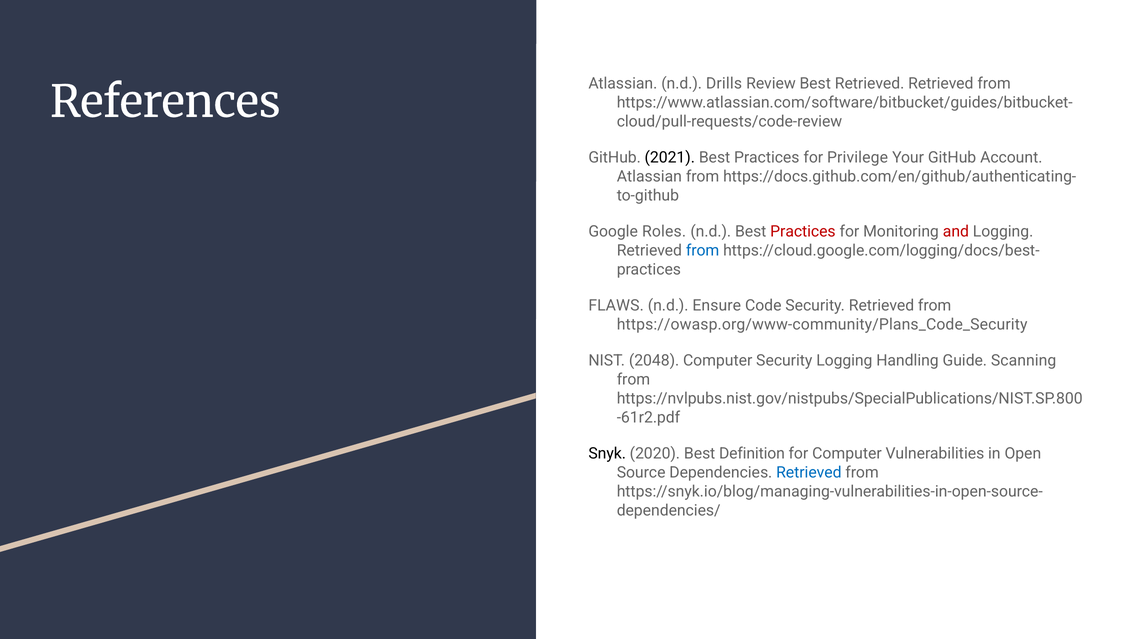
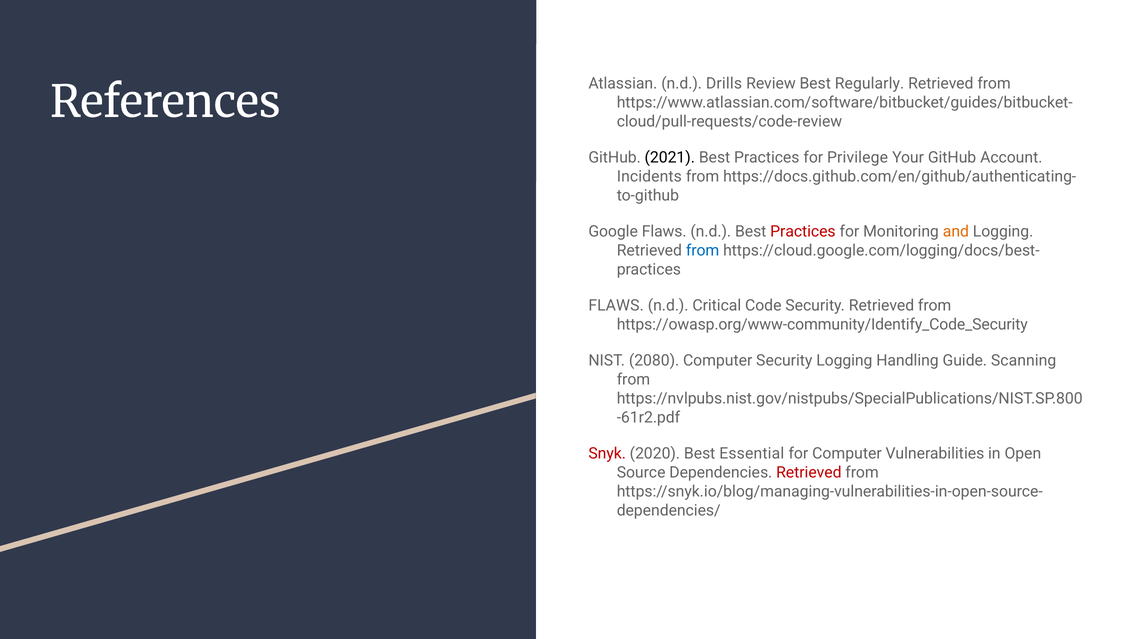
Best Retrieved: Retrieved -> Regularly
Atlassian at (649, 177): Atlassian -> Incidents
Google Roles: Roles -> Flaws
and colour: red -> orange
Ensure: Ensure -> Critical
https://owasp.org/www-community/Plans_Code_Security: https://owasp.org/www-community/Plans_Code_Security -> https://owasp.org/www-community/Identify_Code_Security
2048: 2048 -> 2080
Snyk colour: black -> red
Definition: Definition -> Essential
Retrieved at (809, 473) colour: blue -> red
